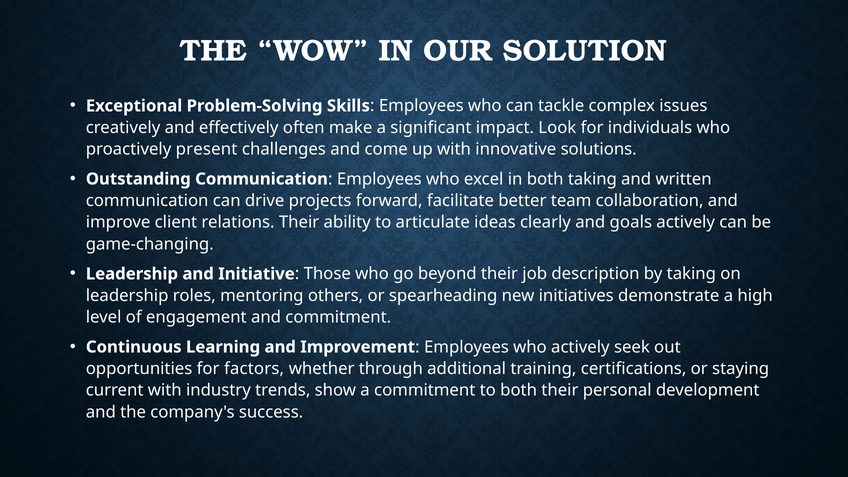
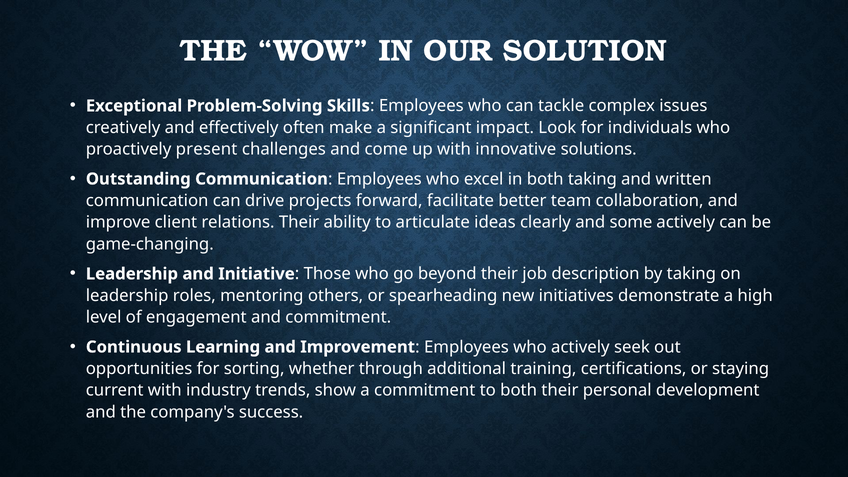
goals: goals -> some
factors: factors -> sorting
